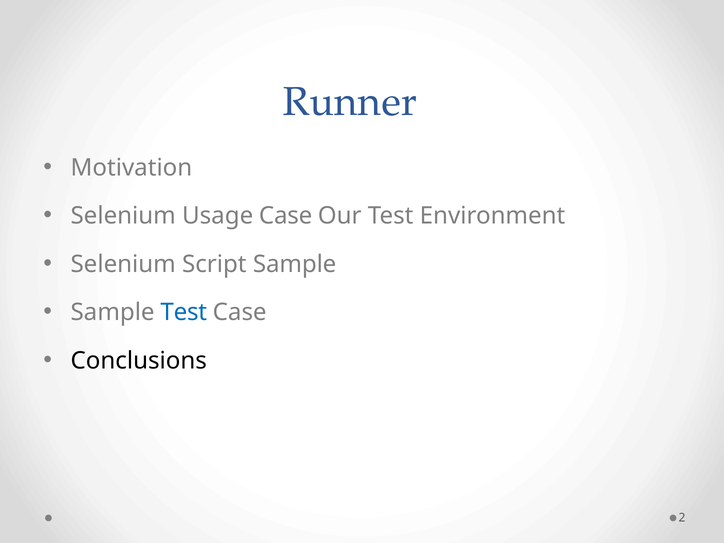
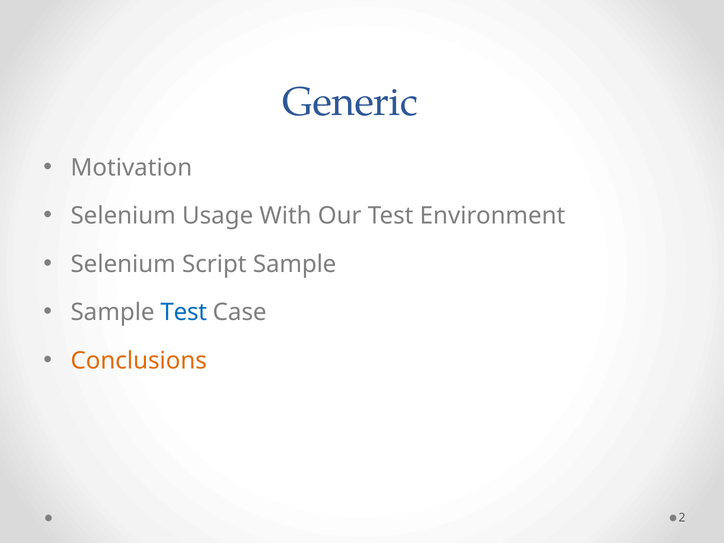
Runner: Runner -> Generic
Usage Case: Case -> With
Conclusions colour: black -> orange
